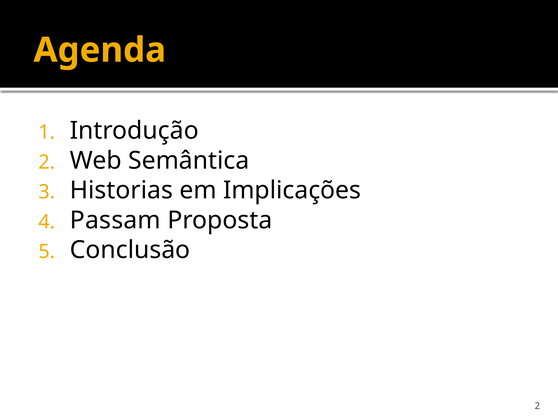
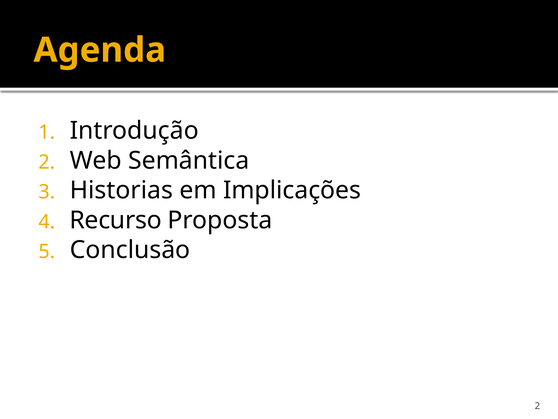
Passam: Passam -> Recurso
